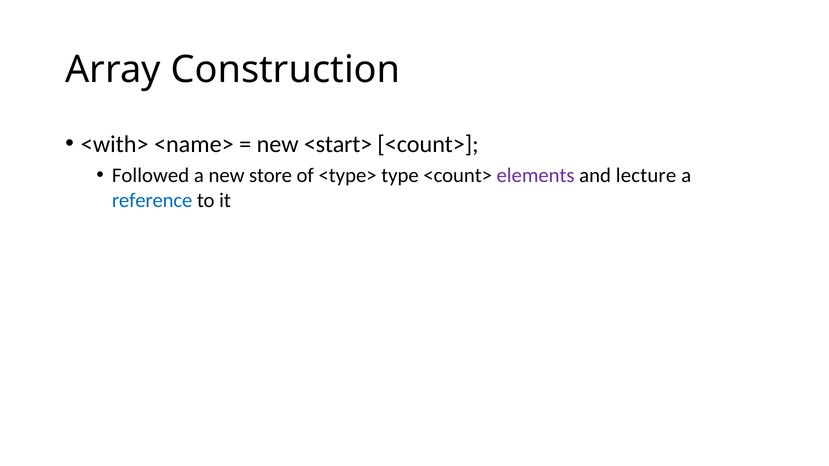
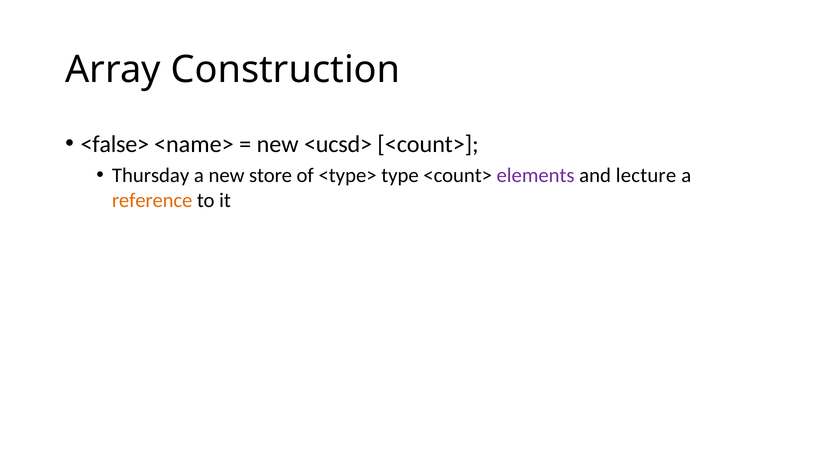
<with>: <with> -> <false>
<start>: <start> -> <ucsd>
Followed: Followed -> Thursday
reference colour: blue -> orange
